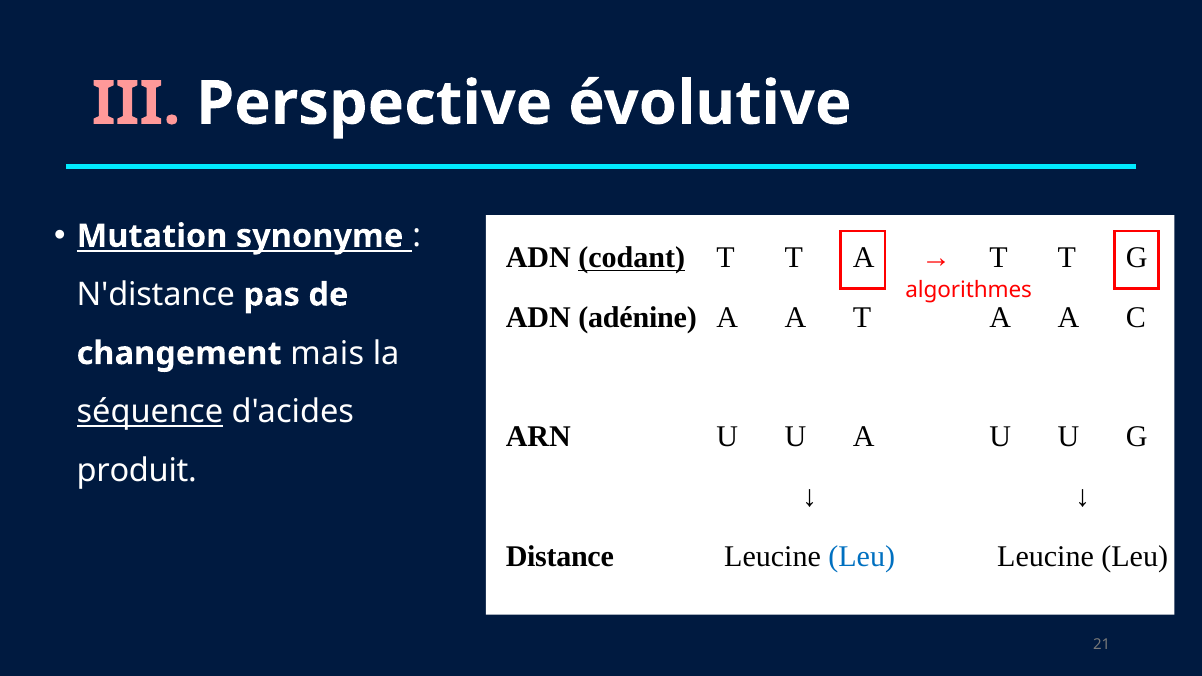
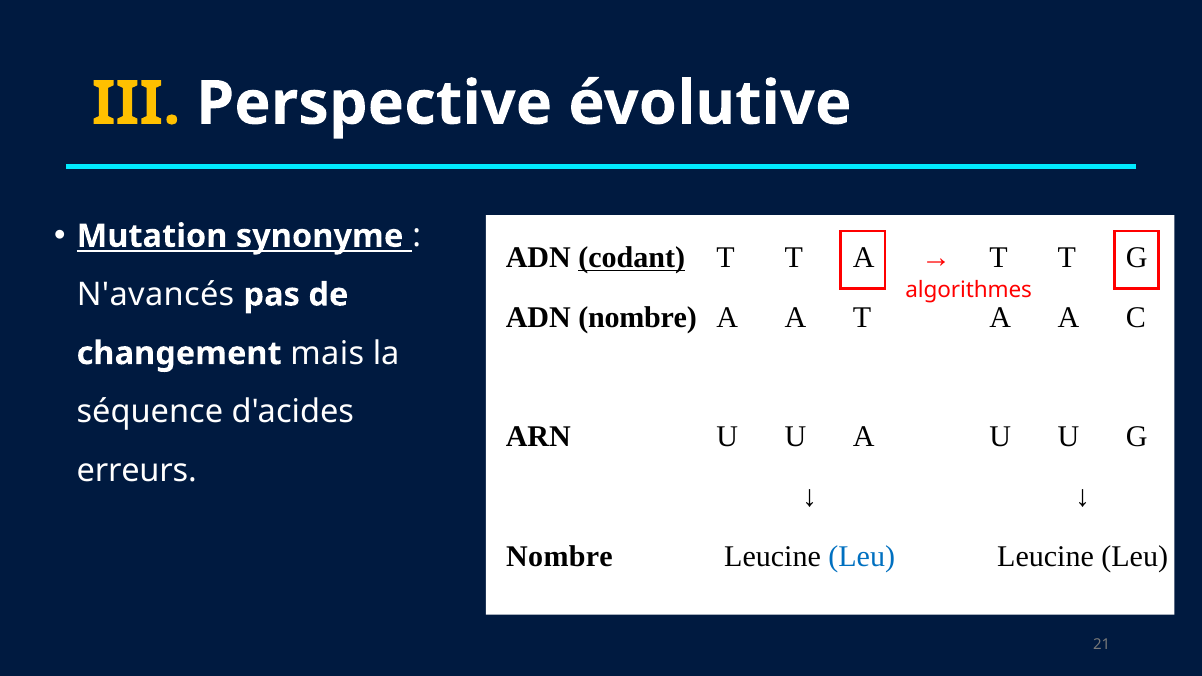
III colour: pink -> yellow
N'distance: N'distance -> N'avancés
ADN adénine: adénine -> nombre
séquence underline: present -> none
produit: produit -> erreurs
Distance at (560, 557): Distance -> Nombre
